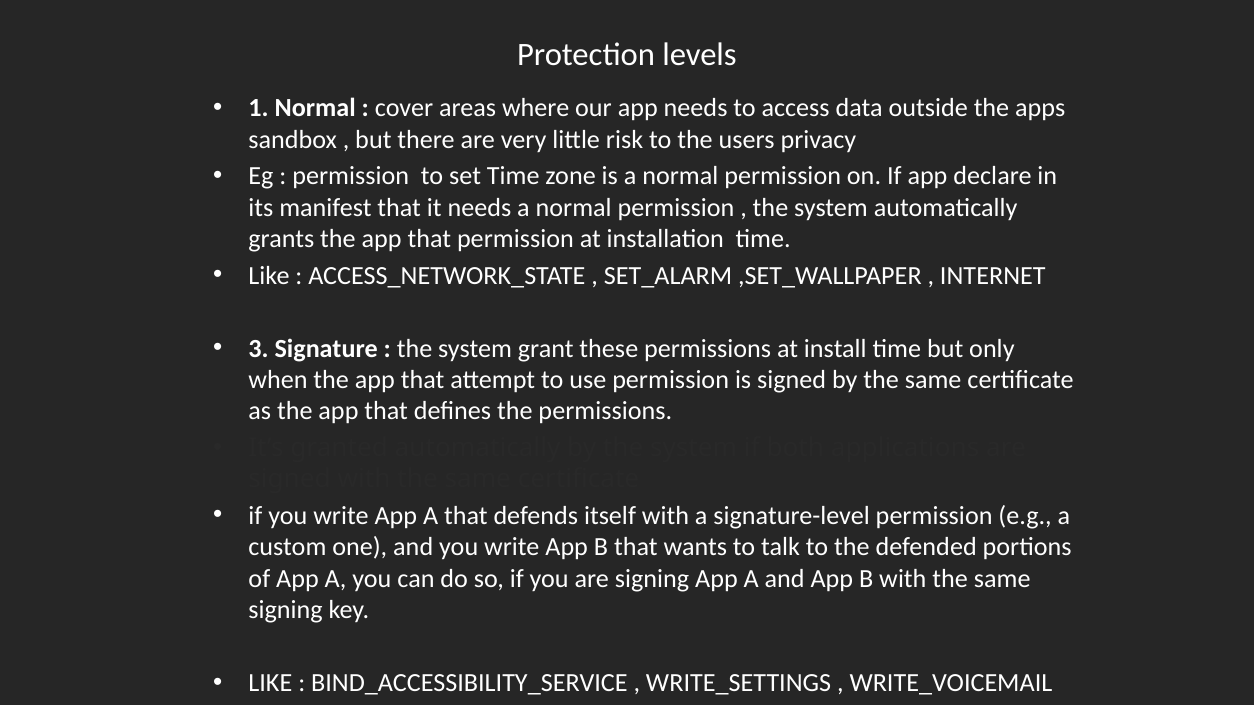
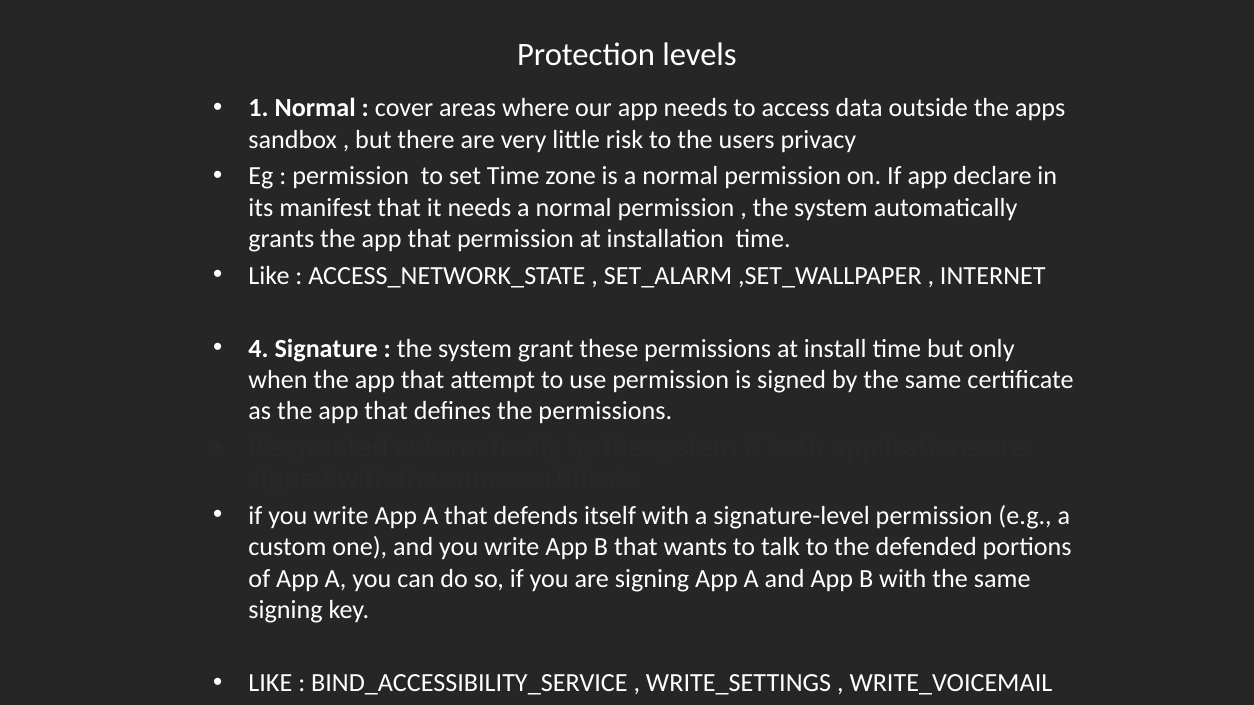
3: 3 -> 4
